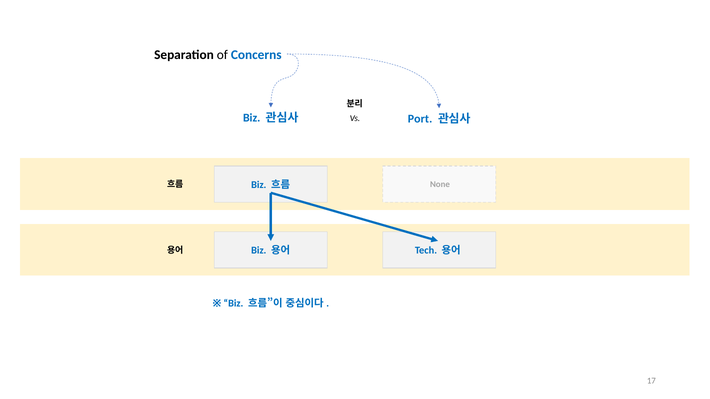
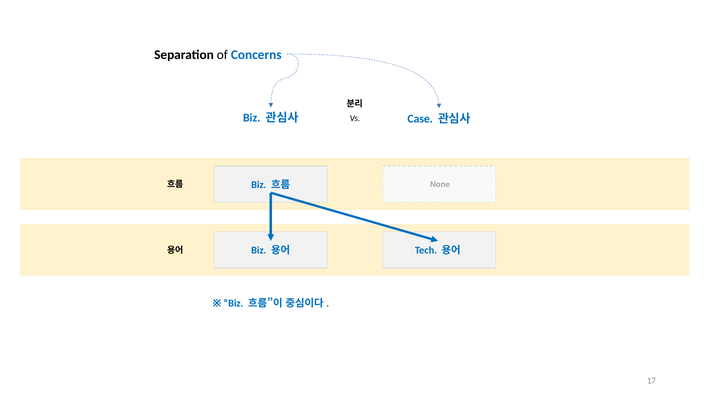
Port: Port -> Case
